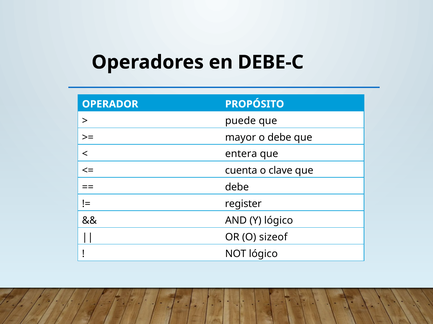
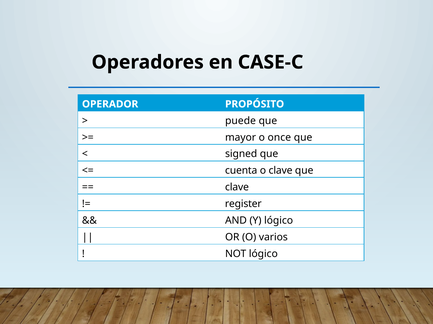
DEBE-C: DEBE-C -> CASE-C
o debe: debe -> once
entera: entera -> signed
debe at (237, 187): debe -> clave
sizeof: sizeof -> varios
